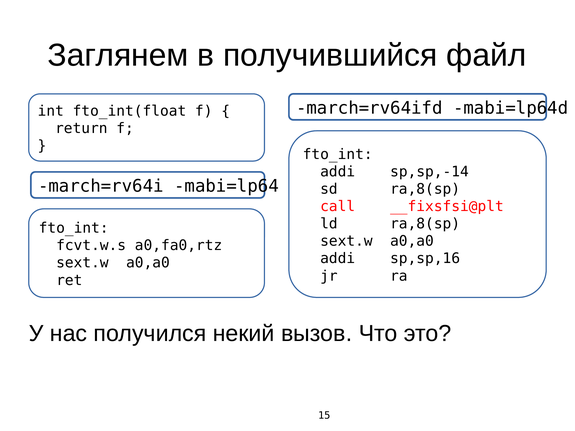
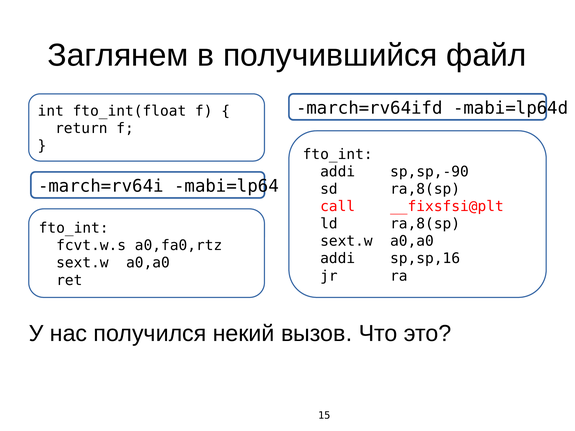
sp,sp,-14: sp,sp,-14 -> sp,sp,-90
